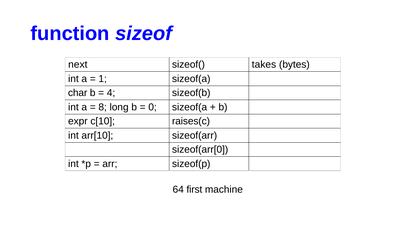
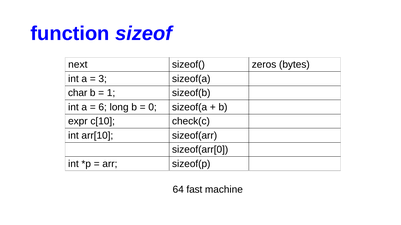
takes: takes -> zeros
1: 1 -> 3
4: 4 -> 1
8: 8 -> 6
raises(c: raises(c -> check(c
first: first -> fast
